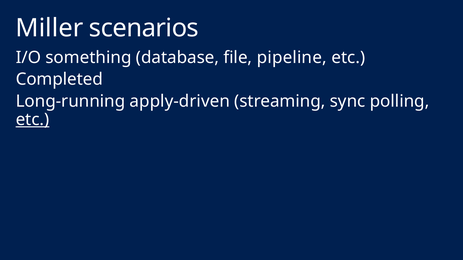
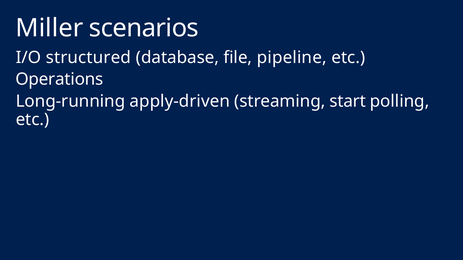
something: something -> structured
Completed: Completed -> Operations
sync: sync -> start
etc at (32, 120) underline: present -> none
